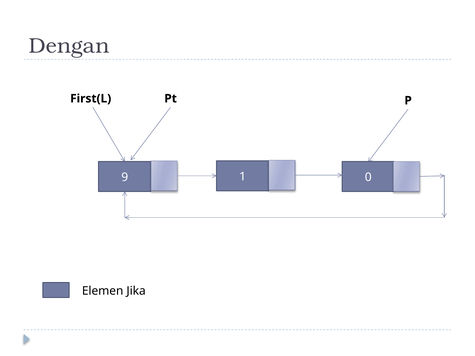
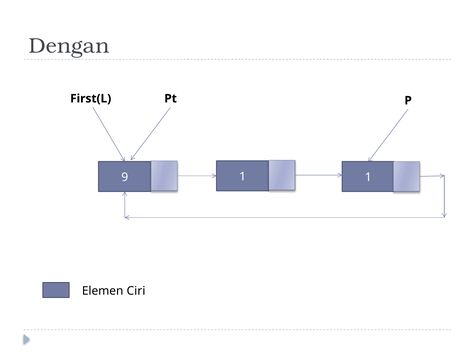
1 0: 0 -> 1
Jika: Jika -> Ciri
